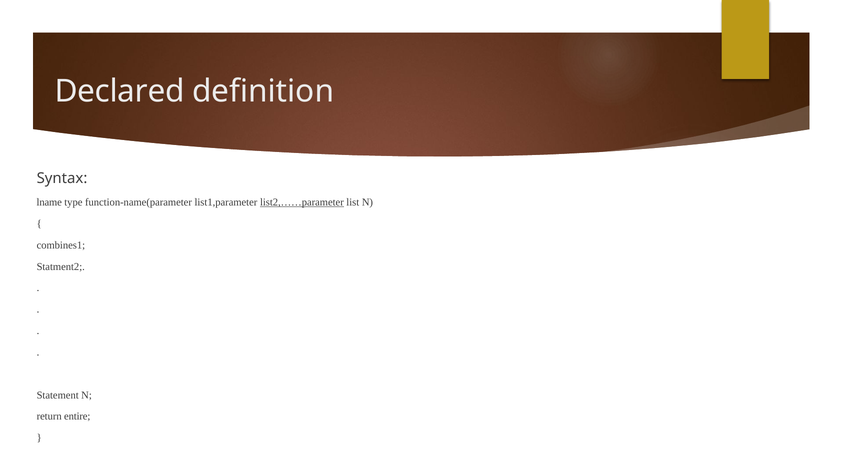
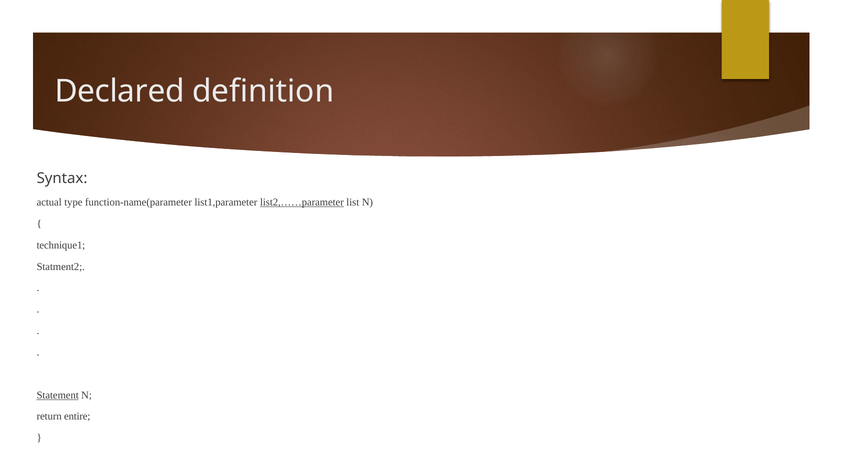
lname: lname -> actual
combines1: combines1 -> technique1
Statement underline: none -> present
